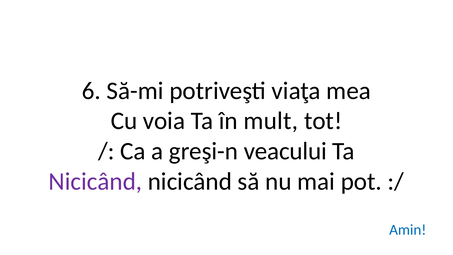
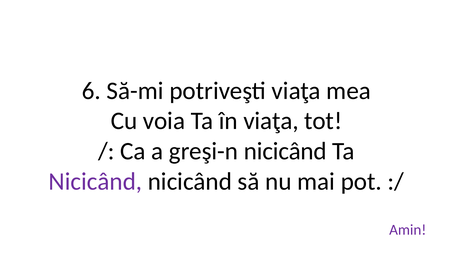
în mult: mult -> viaţa
greşi-n veacului: veacului -> nicicând
Amin colour: blue -> purple
